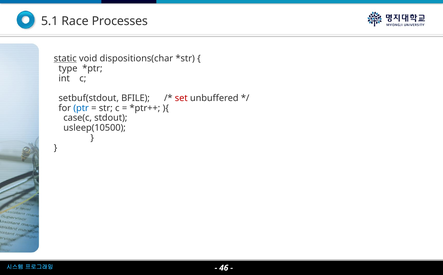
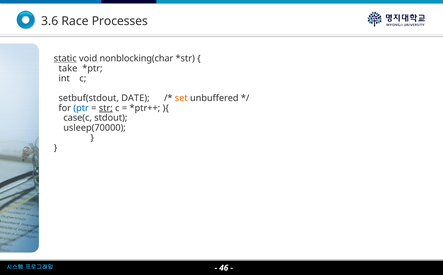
5.1: 5.1 -> 3.6
dispositions(char: dispositions(char -> nonblocking(char
type: type -> take
BFILE: BFILE -> DATE
set colour: red -> orange
str underline: none -> present
usleep(10500: usleep(10500 -> usleep(70000
